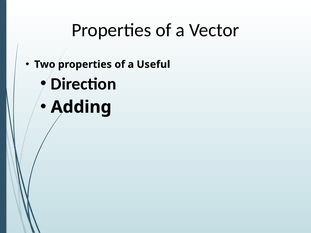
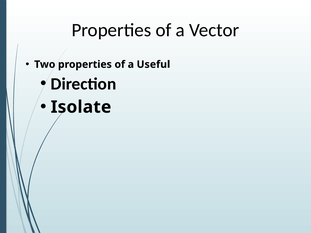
Adding: Adding -> Isolate
